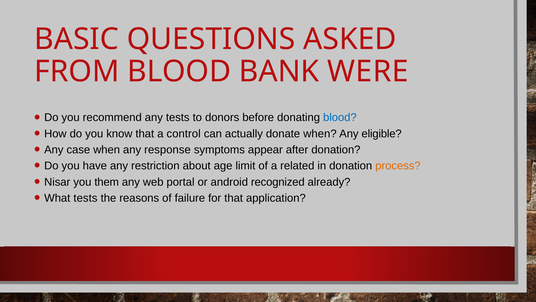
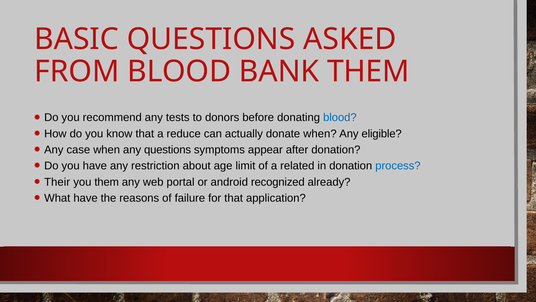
BANK WERE: WERE -> THEM
control: control -> reduce
any response: response -> questions
process colour: orange -> blue
Nisar: Nisar -> Their
What tests: tests -> have
